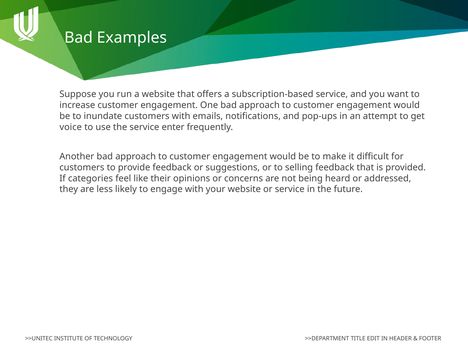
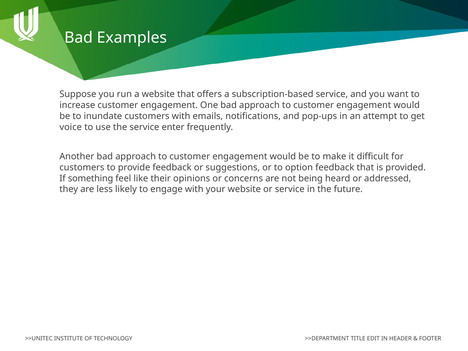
selling: selling -> option
categories: categories -> something
